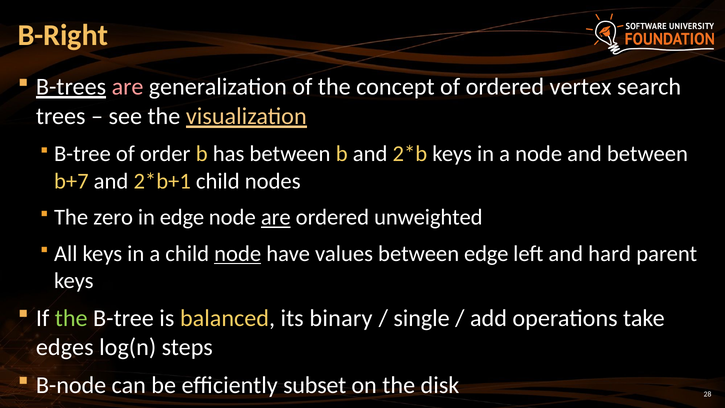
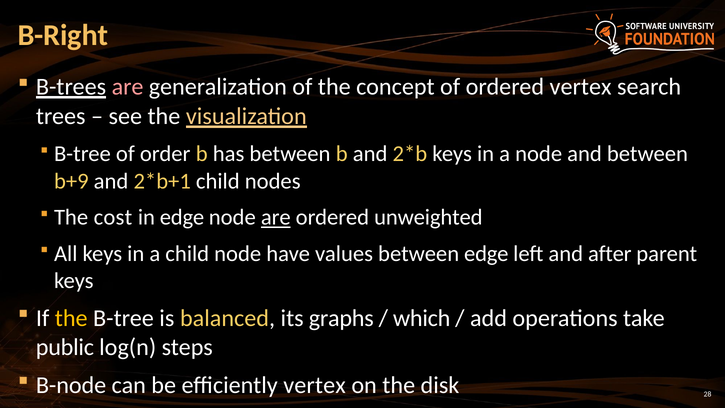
b+7: b+7 -> b+9
zero: zero -> cost
node at (238, 254) underline: present -> none
hard: hard -> after
the at (71, 318) colour: light green -> yellow
binary: binary -> graphs
single: single -> which
edges: edges -> public
efficiently subset: subset -> vertex
